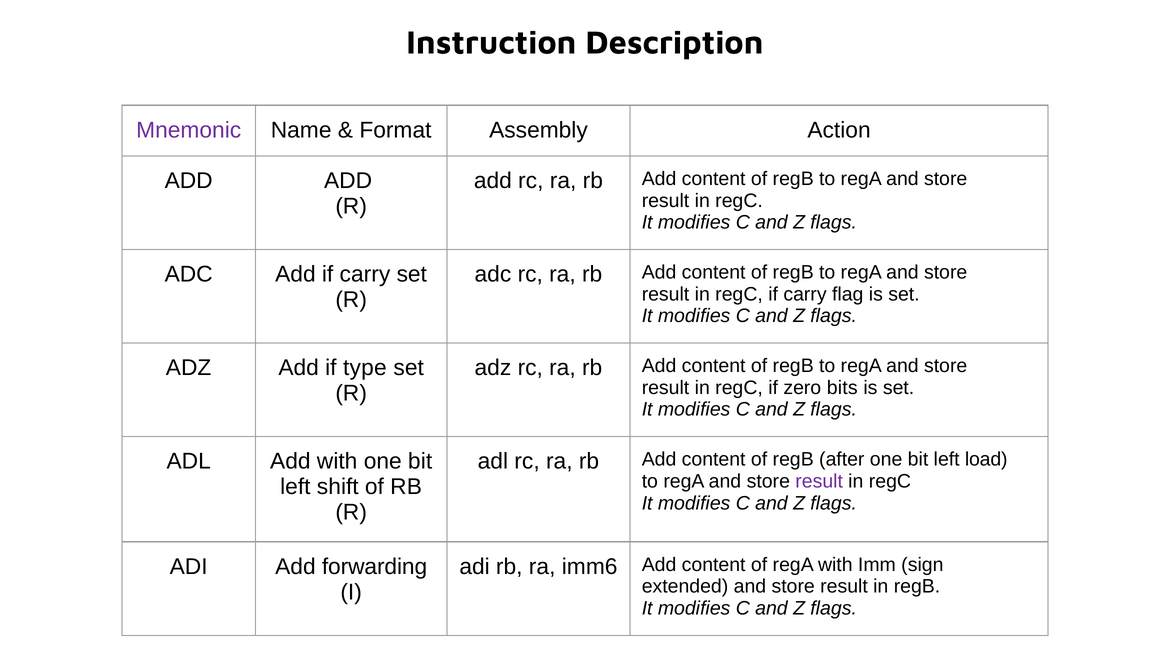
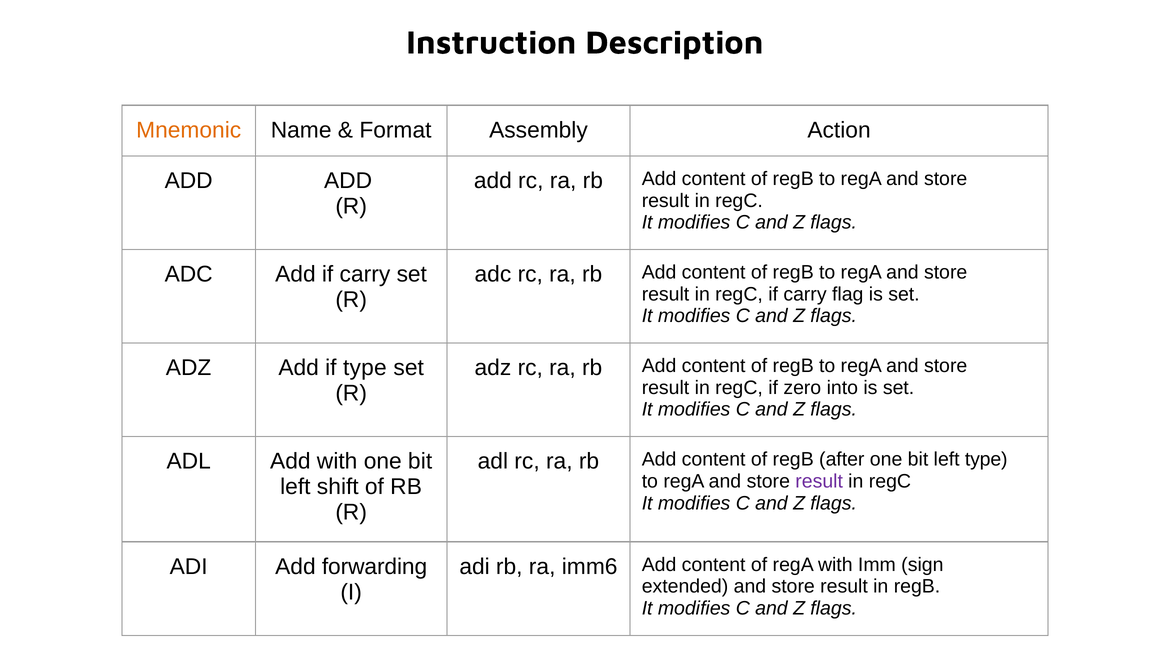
Mnemonic colour: purple -> orange
bits: bits -> into
left load: load -> type
